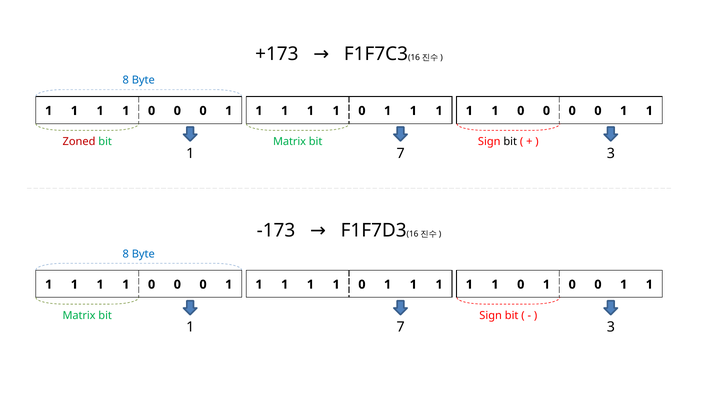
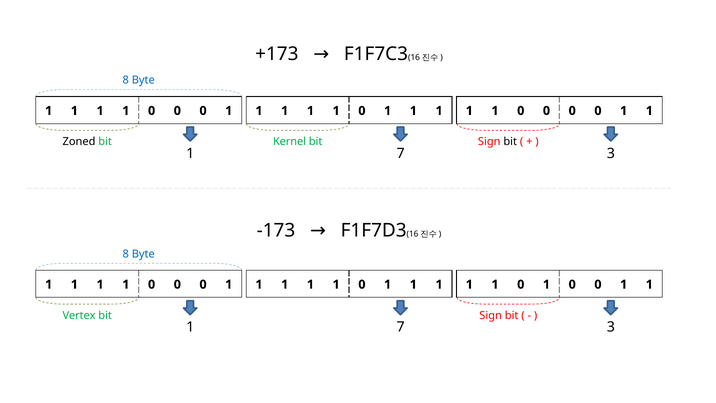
Zoned colour: red -> black
Matrix at (290, 142): Matrix -> Kernel
Matrix at (79, 315): Matrix -> Vertex
